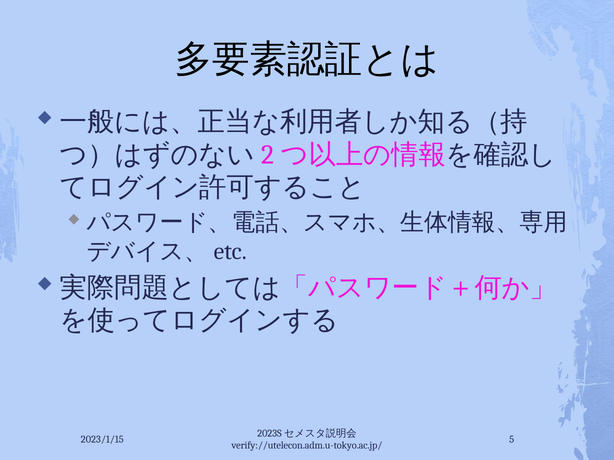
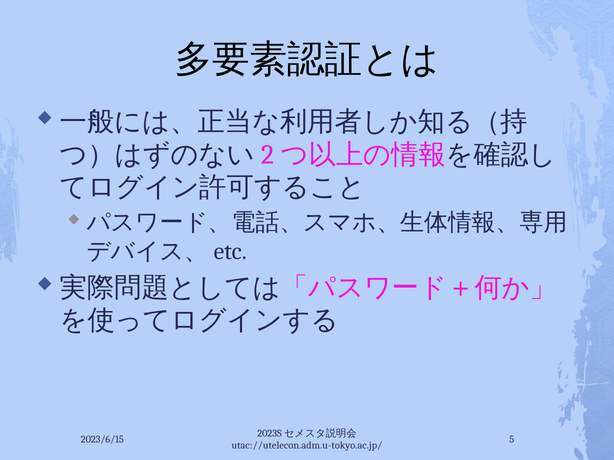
2023/1/15: 2023/1/15 -> 2023/6/15
verify://utelecon.adm.u-tokyo.ac.jp/: verify://utelecon.adm.u-tokyo.ac.jp/ -> utac://utelecon.adm.u-tokyo.ac.jp/
